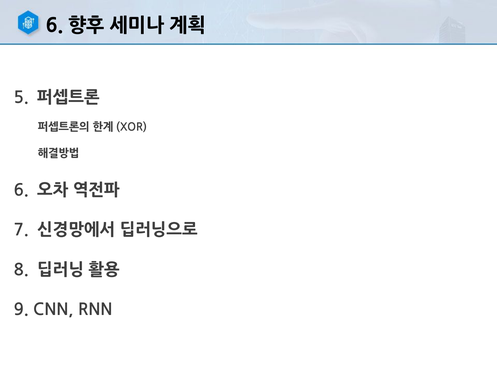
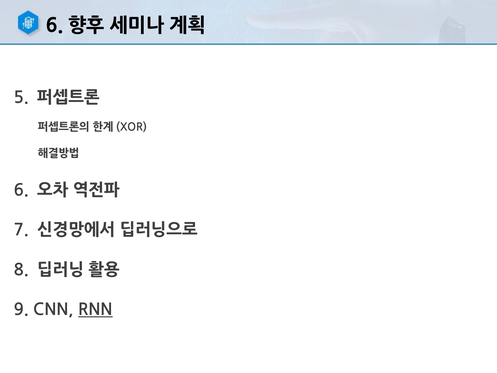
RNN underline: none -> present
